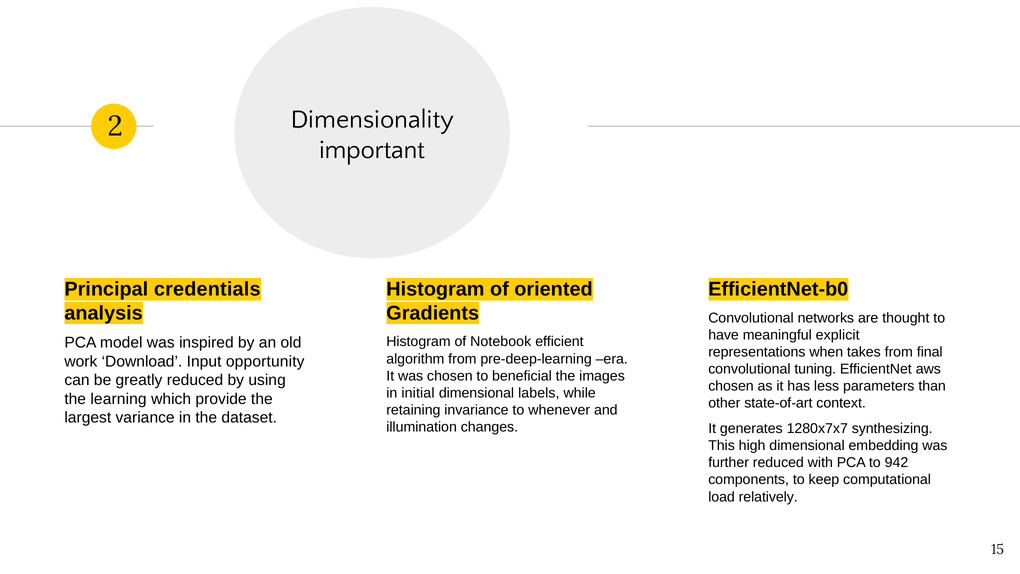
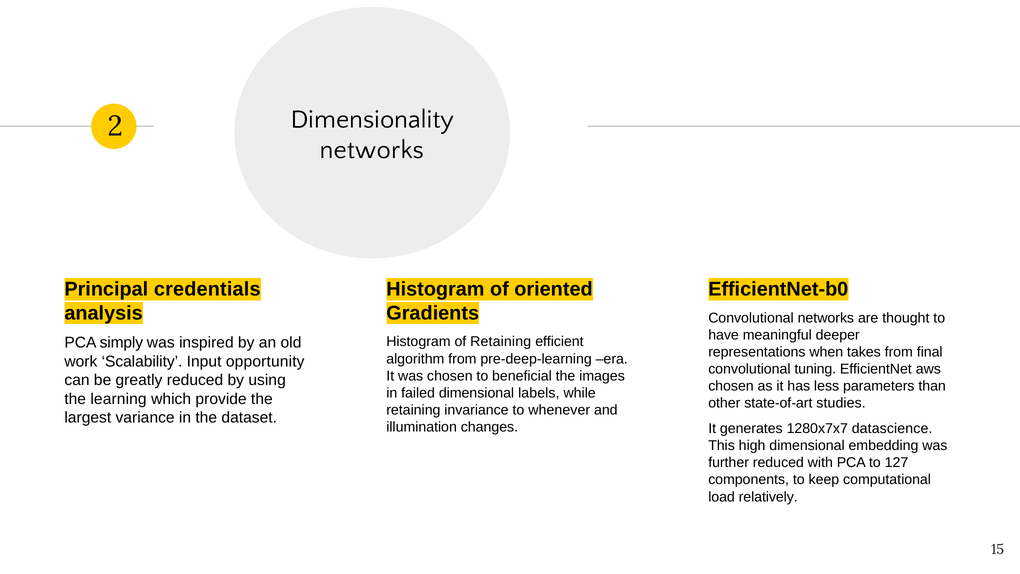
important at (372, 150): important -> networks
explicit: explicit -> deeper
of Notebook: Notebook -> Retaining
model: model -> simply
Download: Download -> Scalability
initial: initial -> failed
context: context -> studies
synthesizing: synthesizing -> datascience
942: 942 -> 127
